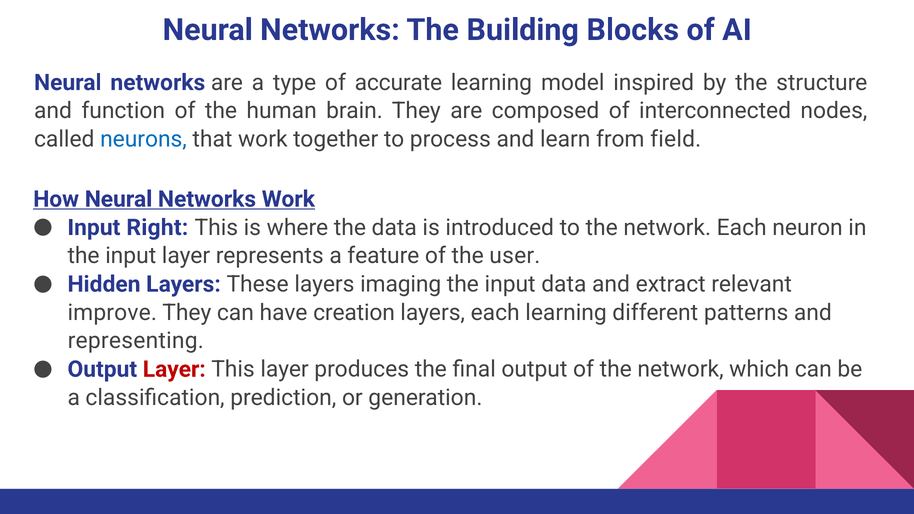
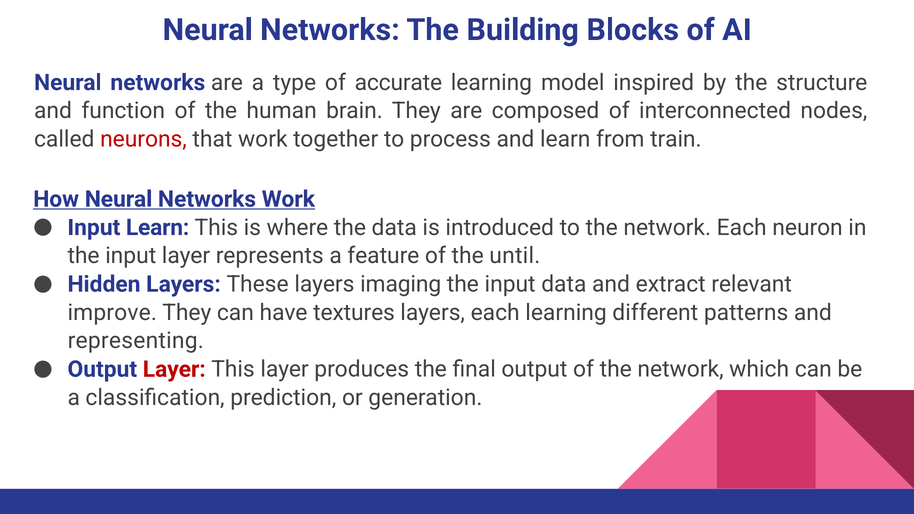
neurons colour: blue -> red
field: field -> train
Input Right: Right -> Learn
user: user -> until
creation: creation -> textures
